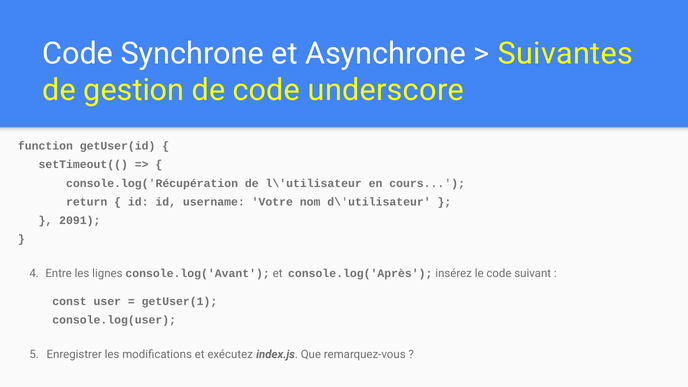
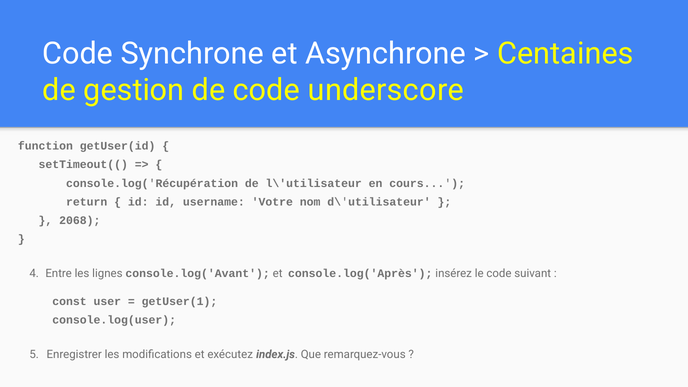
Suivantes: Suivantes -> Centaines
2091: 2091 -> 2068
